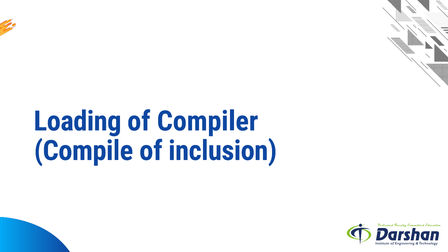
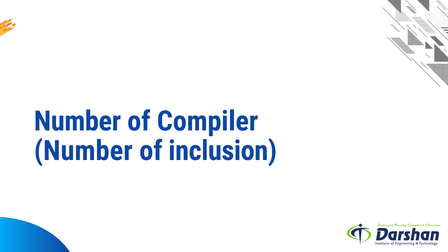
Loading at (78, 121): Loading -> Number
Compile at (84, 151): Compile -> Number
